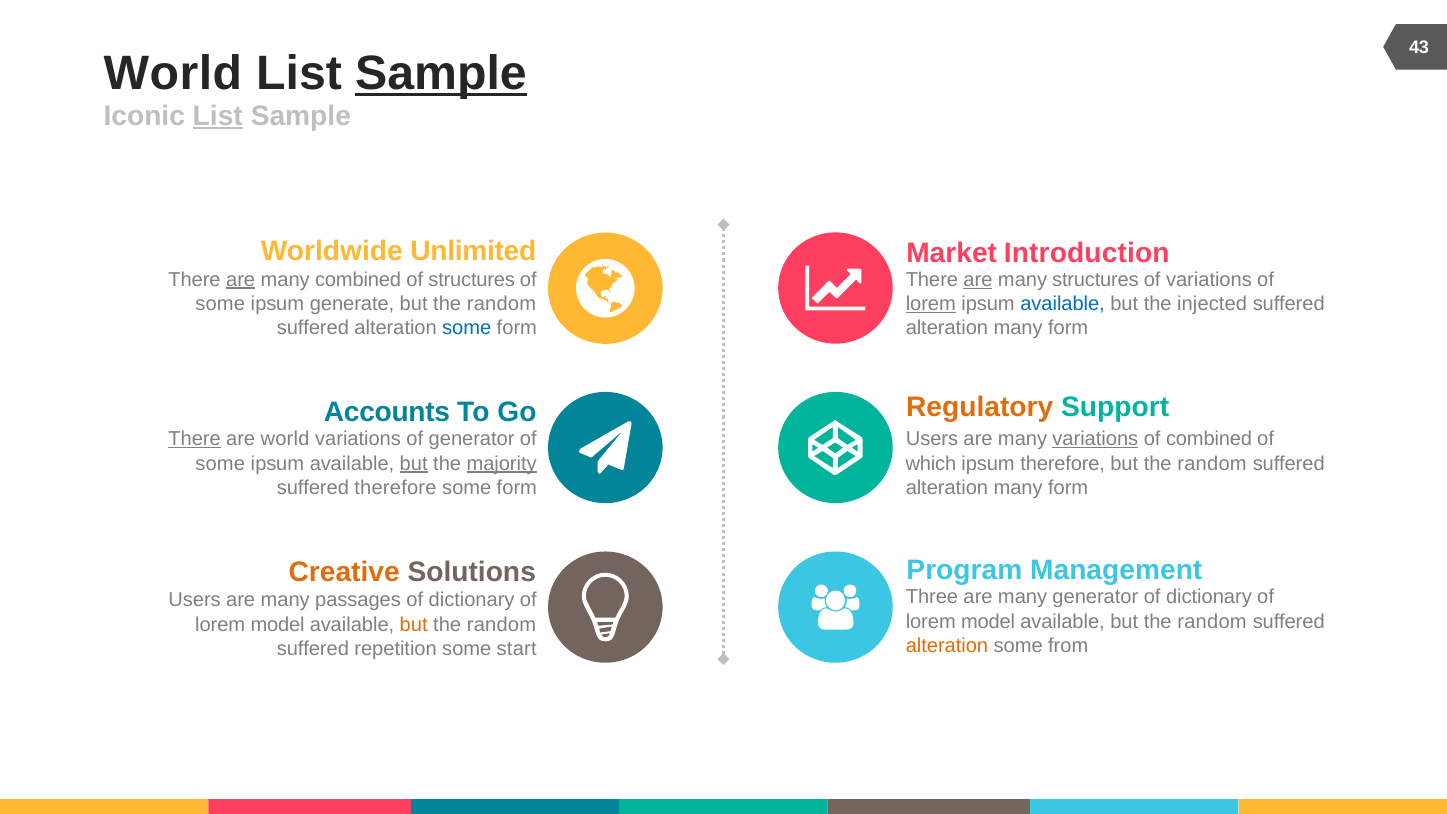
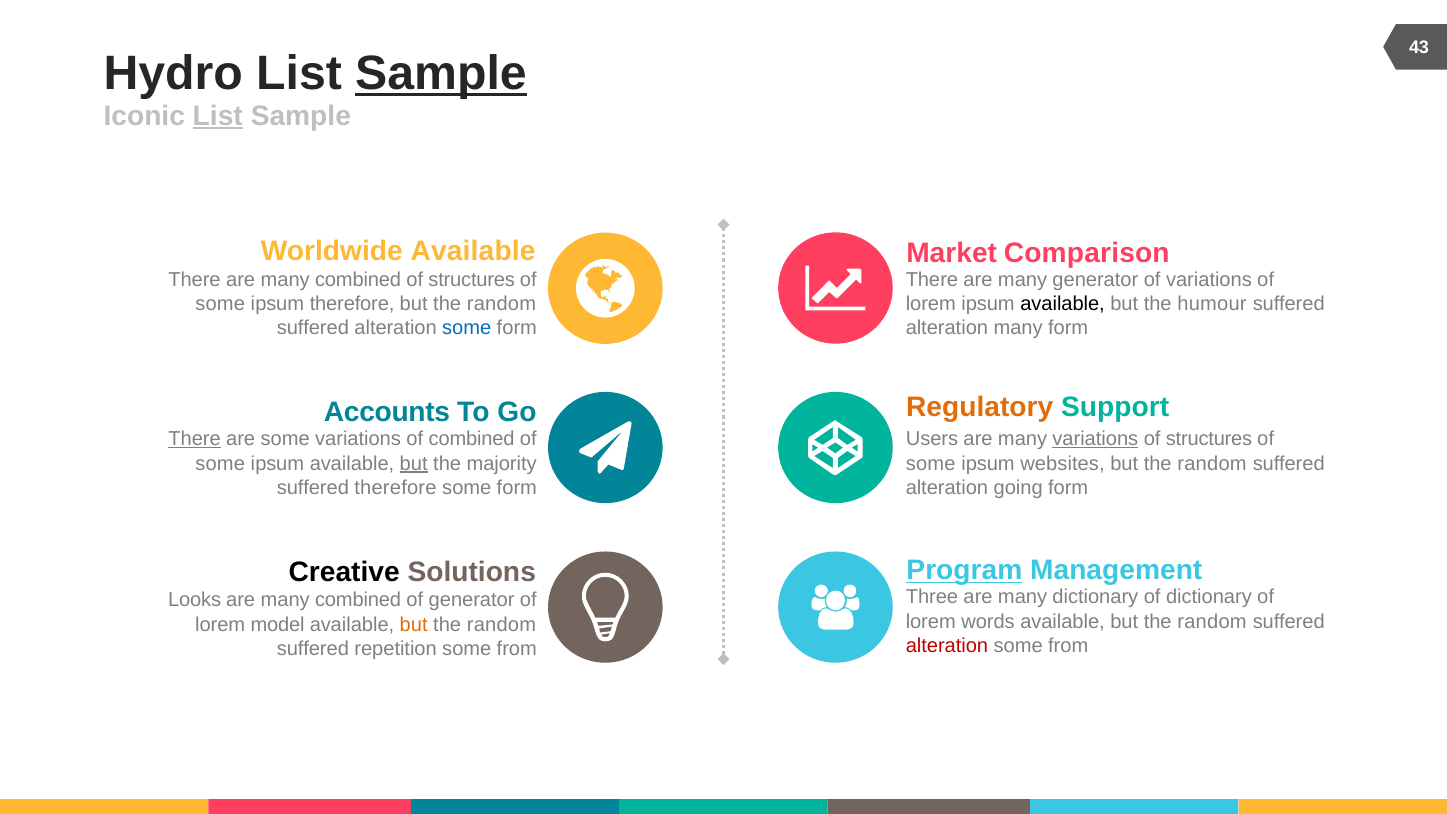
World at (173, 74): World -> Hydro
Worldwide Unlimited: Unlimited -> Available
Introduction: Introduction -> Comparison
are at (241, 279) underline: present -> none
are at (978, 280) underline: present -> none
many structures: structures -> generator
ipsum generate: generate -> therefore
lorem at (931, 304) underline: present -> none
available at (1063, 304) colour: blue -> black
injected: injected -> humour
are world: world -> some
of generator: generator -> combined
combined at (1209, 439): combined -> structures
majority underline: present -> none
which at (931, 463): which -> some
ipsum therefore: therefore -> websites
many at (1018, 488): many -> going
Program underline: none -> present
Creative colour: orange -> black
many generator: generator -> dictionary
Users at (195, 600): Users -> Looks
passages at (358, 600): passages -> combined
dictionary at (472, 600): dictionary -> generator
model at (988, 621): model -> words
alteration at (947, 646) colour: orange -> red
start at (517, 649): start -> from
